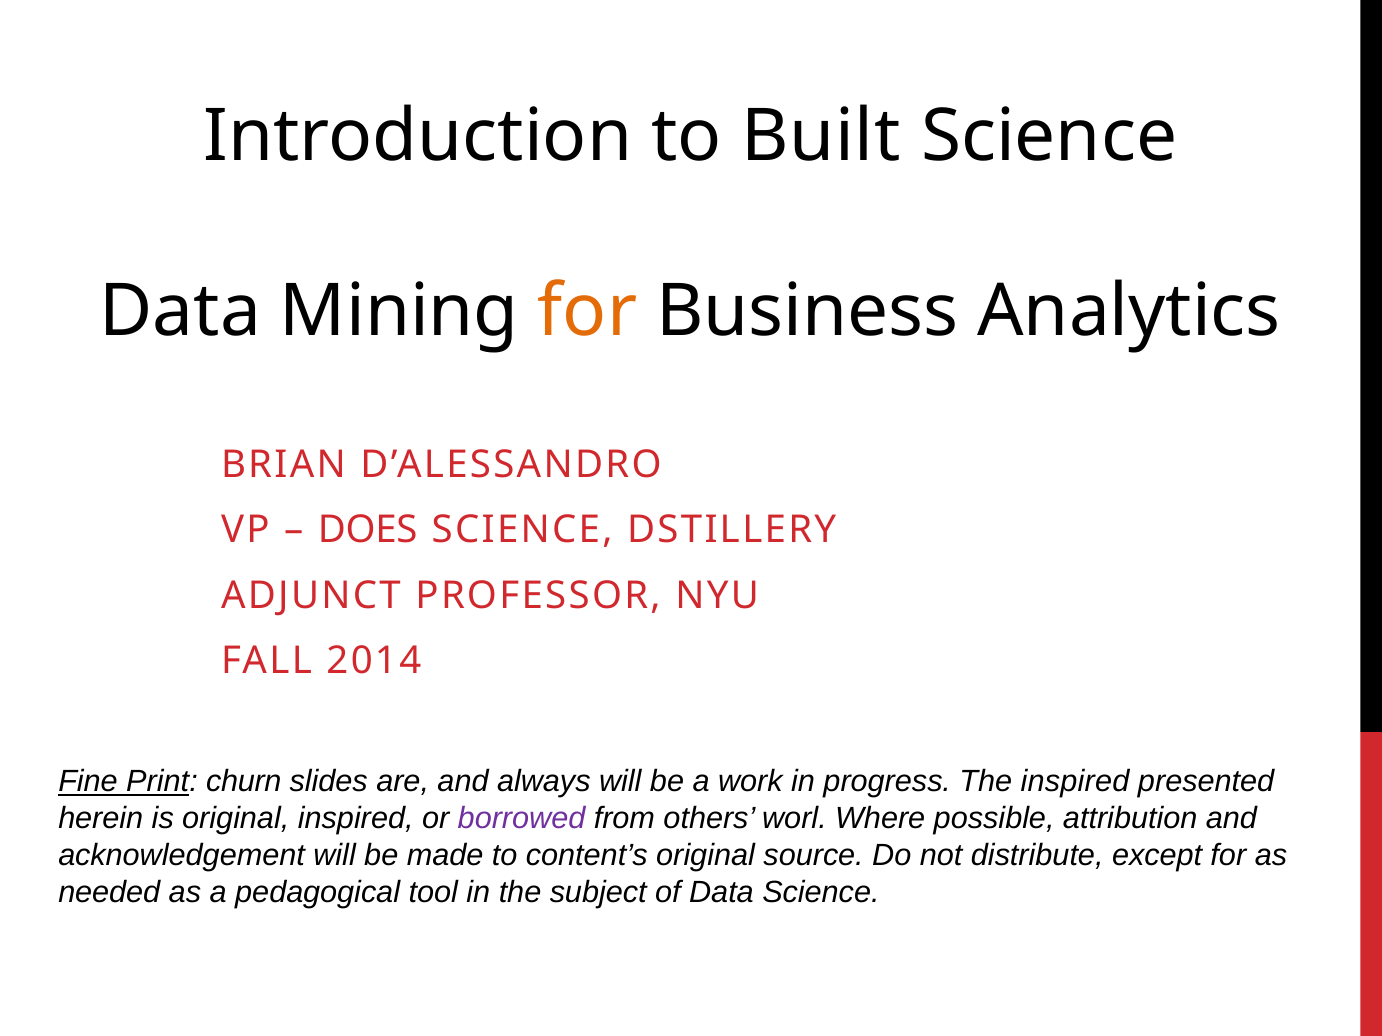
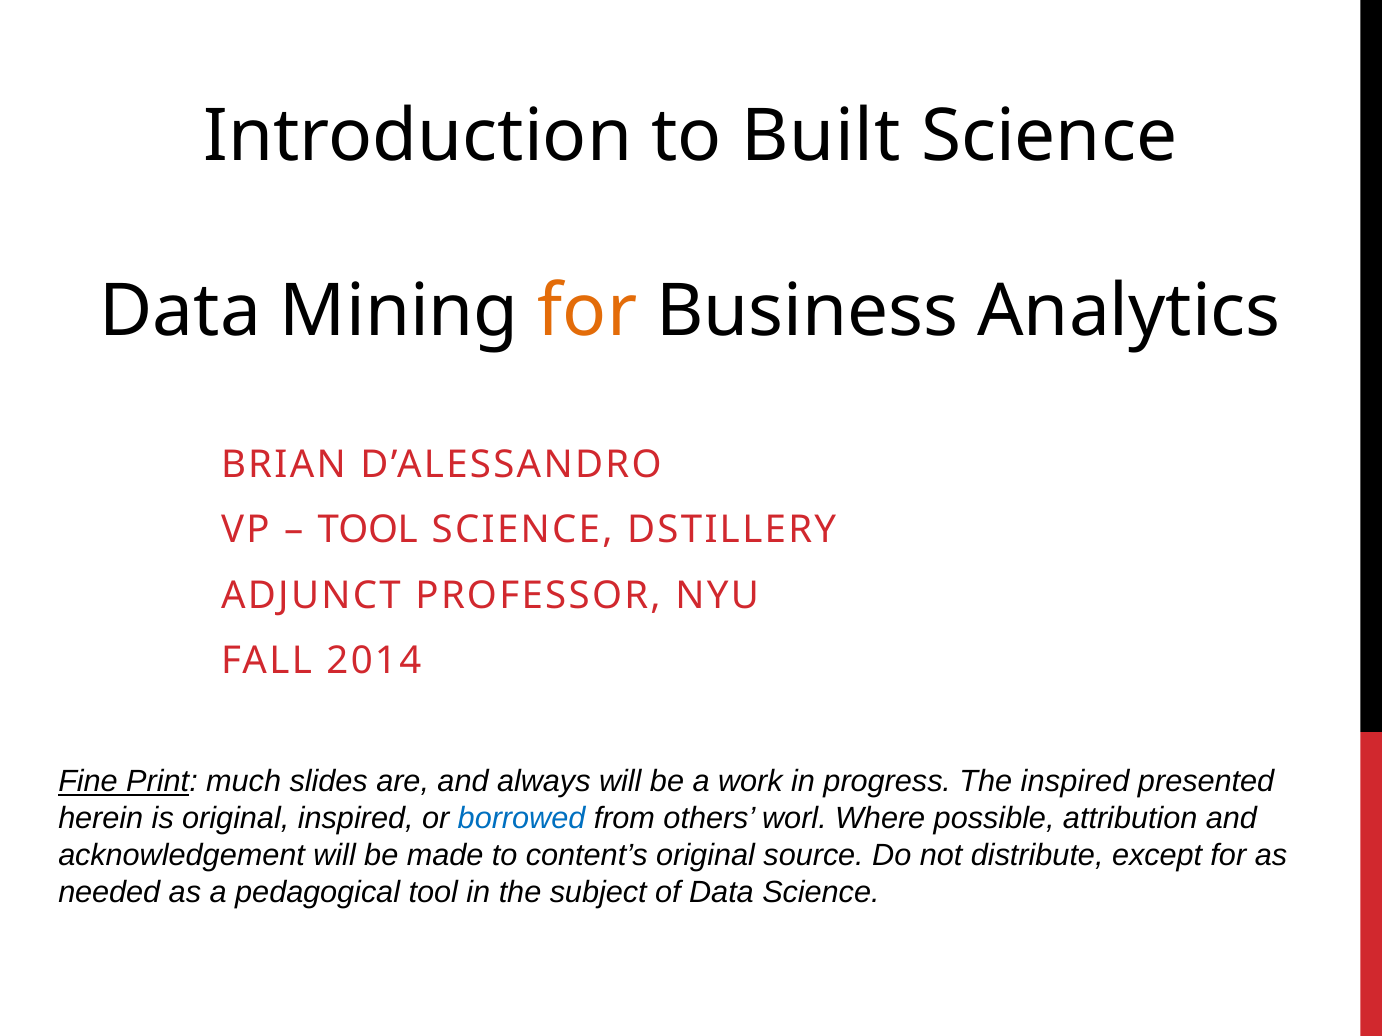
DOES at (368, 530): DOES -> TOOL
churn: churn -> much
borrowed colour: purple -> blue
